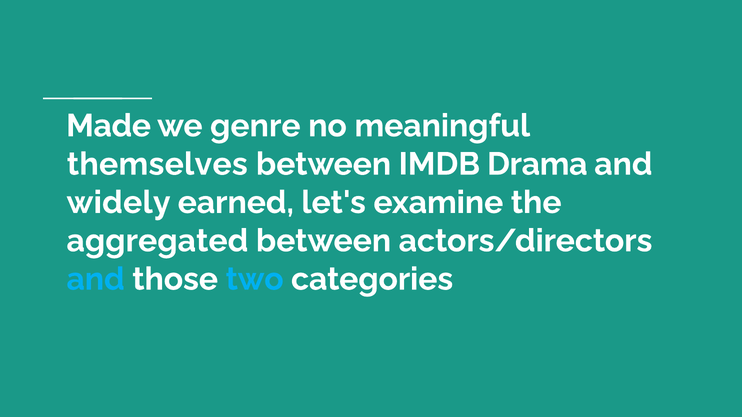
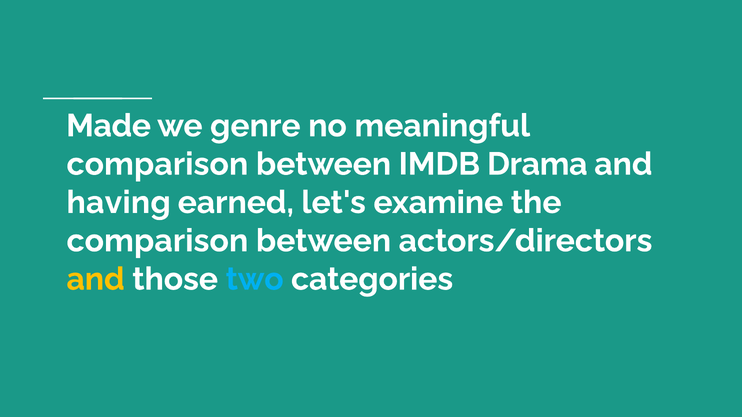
themselves at (157, 164): themselves -> comparison
widely: widely -> having
aggregated at (157, 241): aggregated -> comparison
and at (96, 279) colour: light blue -> yellow
